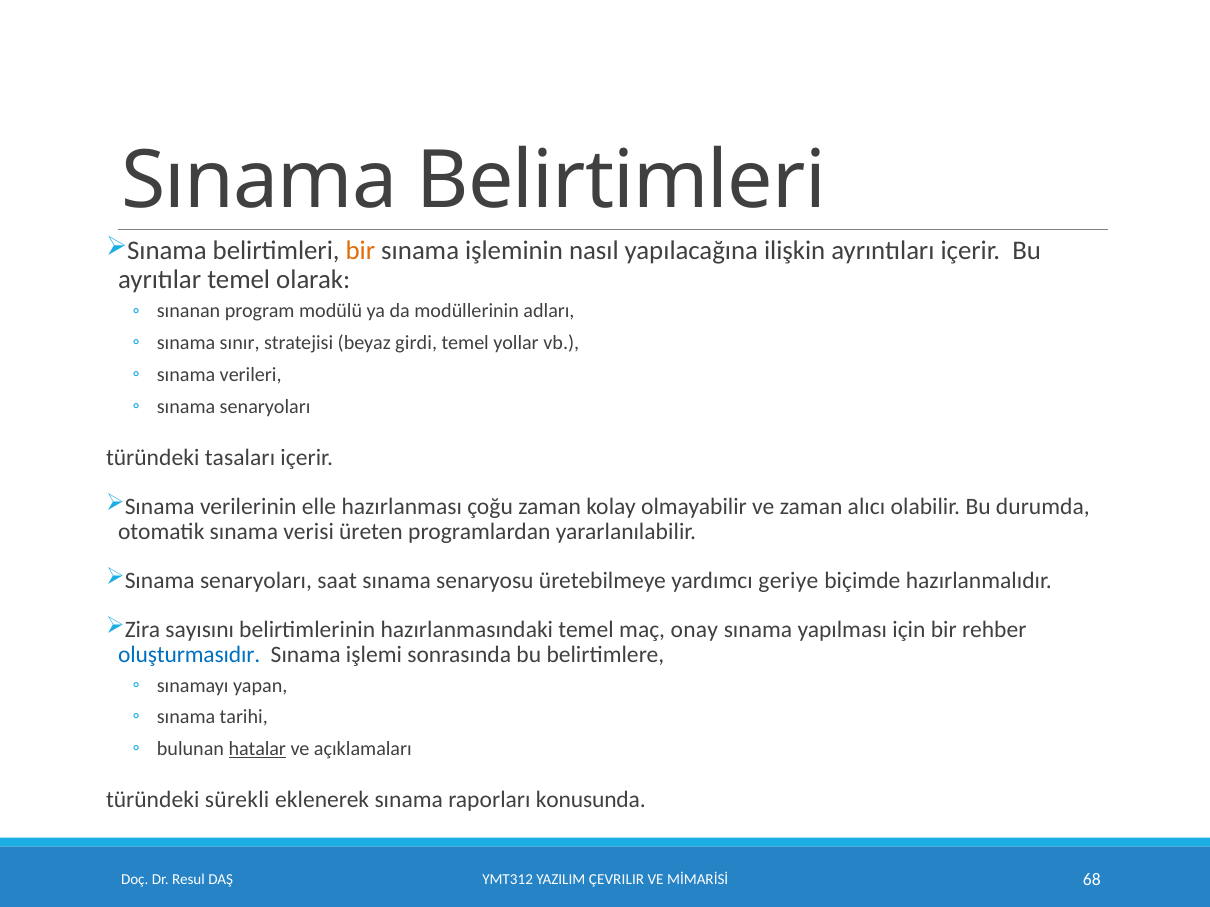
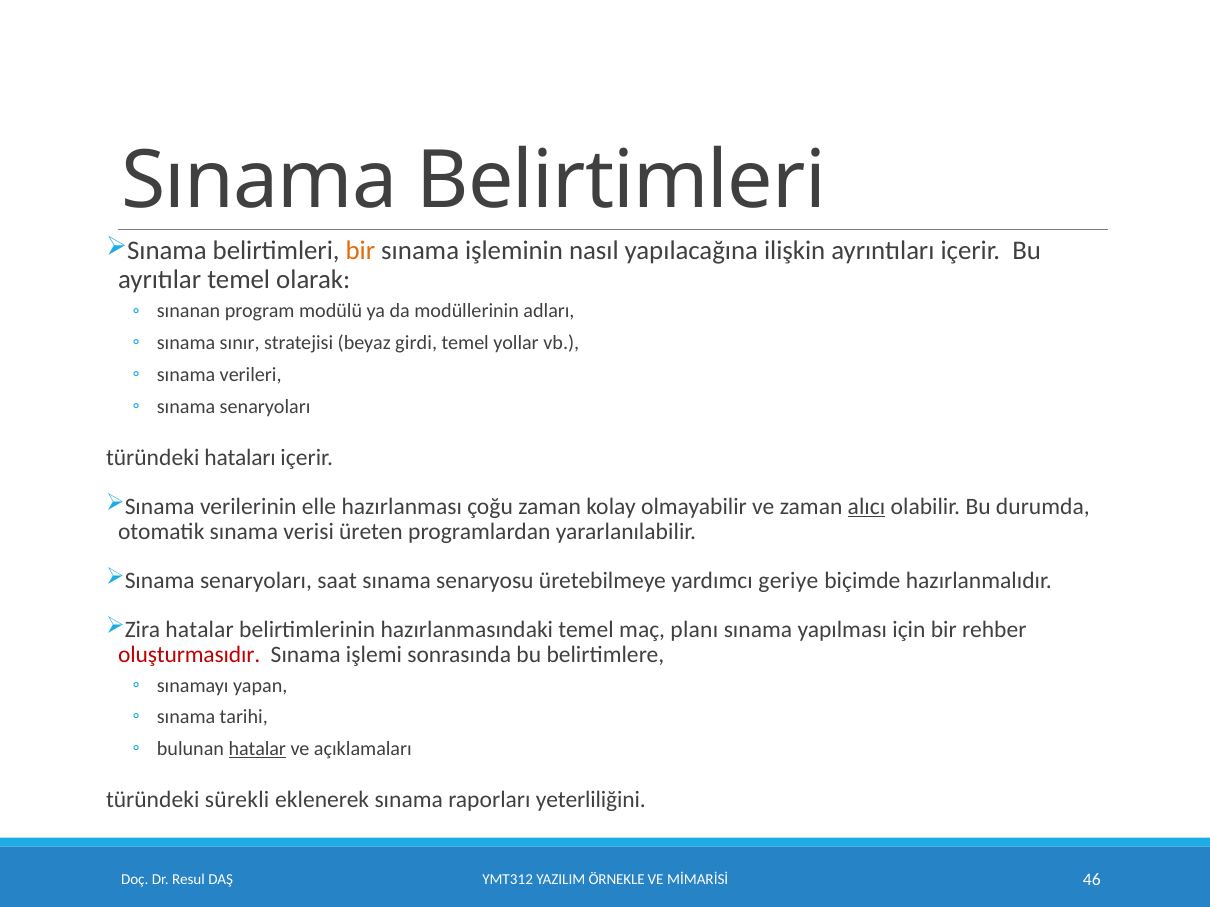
tasaları: tasaları -> hataları
alıcı underline: none -> present
sayısını at (200, 630): sayısını -> hatalar
onay: onay -> planı
oluşturmasıdır colour: blue -> red
konusunda: konusunda -> yeterliliğini
ÇEVRILIR: ÇEVRILIR -> ÖRNEKLE
68: 68 -> 46
